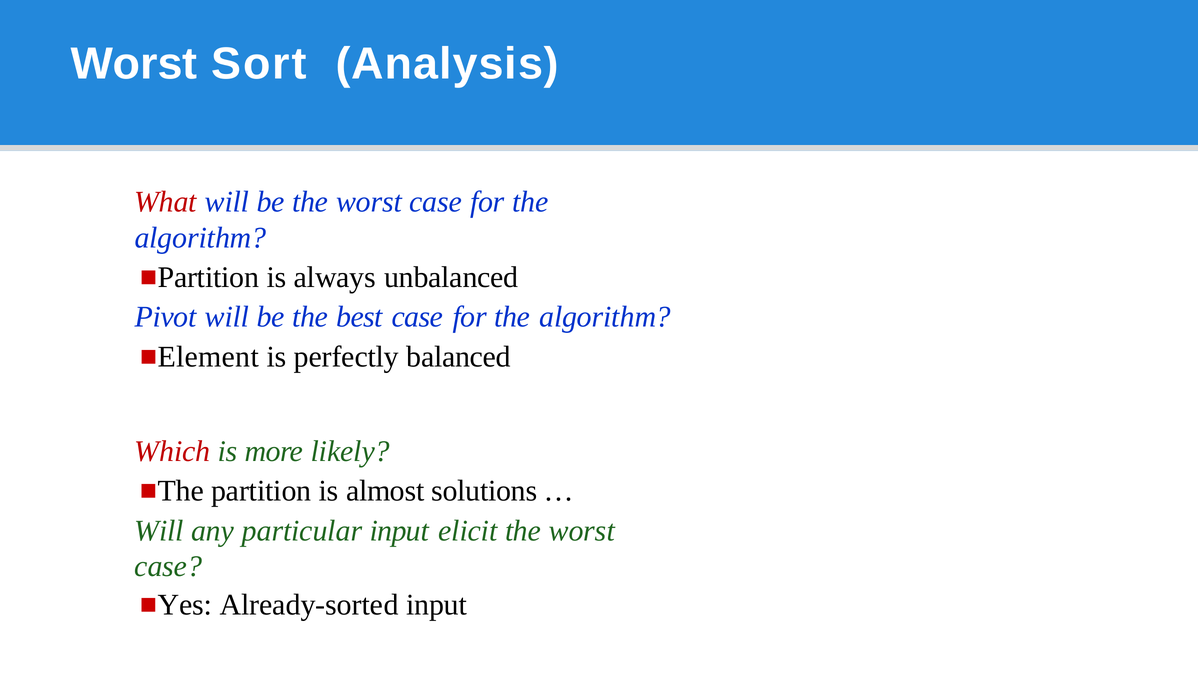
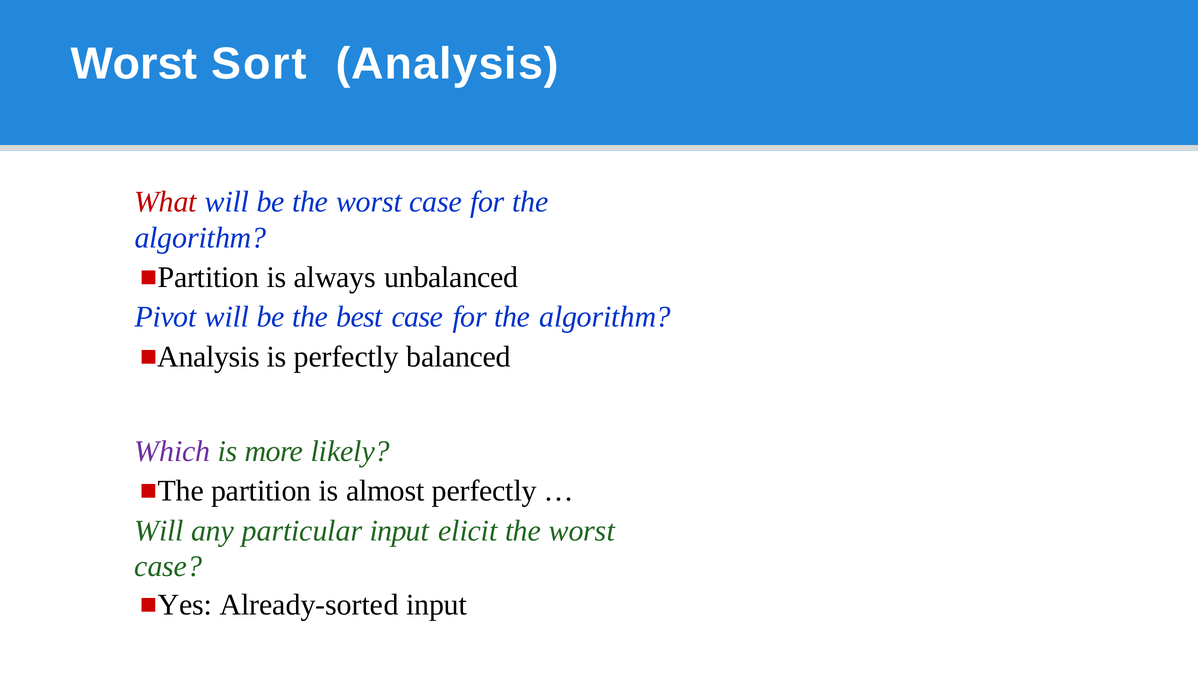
Element at (208, 357): Element -> Analysis
Which colour: red -> purple
almost solutions: solutions -> perfectly
